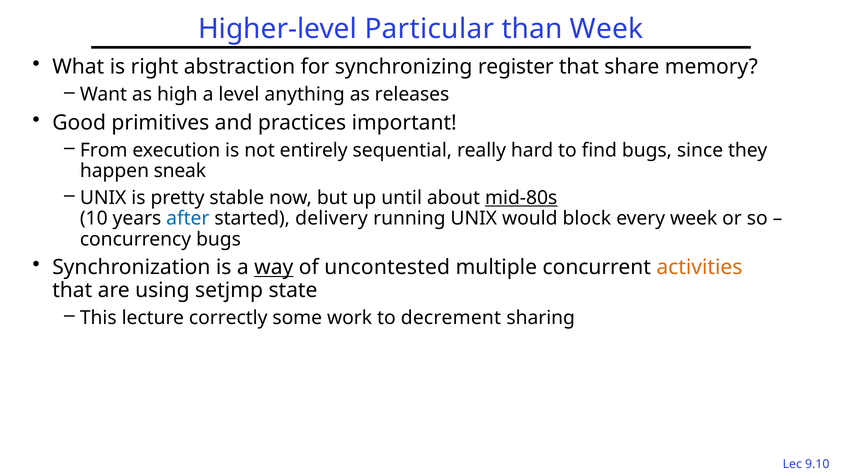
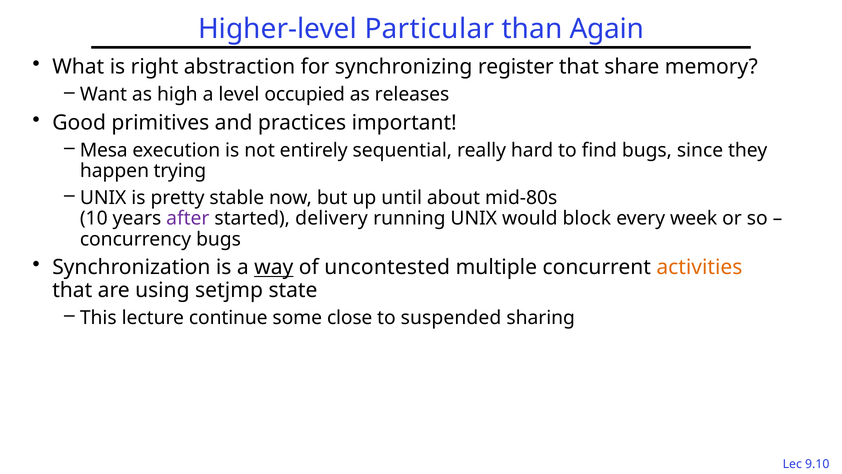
than Week: Week -> Again
anything: anything -> occupied
From: From -> Mesa
sneak: sneak -> trying
mid-80s underline: present -> none
after colour: blue -> purple
correctly: correctly -> continue
work: work -> close
decrement: decrement -> suspended
